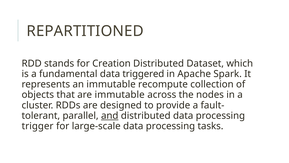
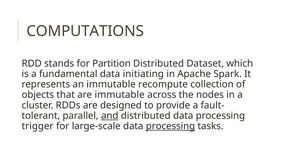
REPARTITIONED: REPARTITIONED -> COMPUTATIONS
Creation: Creation -> Partition
triggered: triggered -> initiating
processing at (170, 126) underline: none -> present
